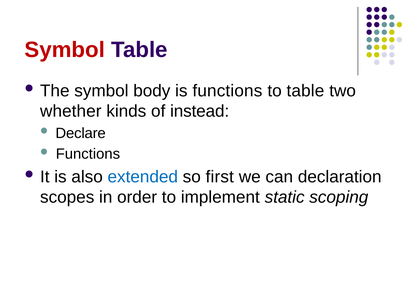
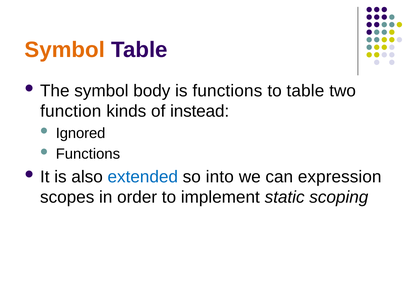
Symbol at (65, 50) colour: red -> orange
whether: whether -> function
Declare: Declare -> Ignored
first: first -> into
declaration: declaration -> expression
